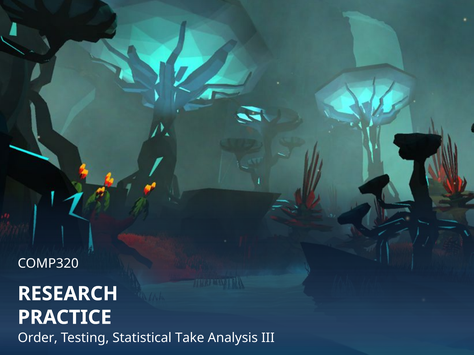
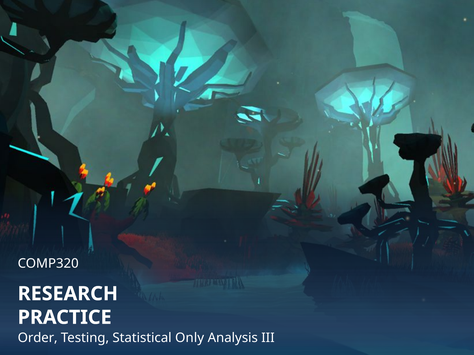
Take: Take -> Only
